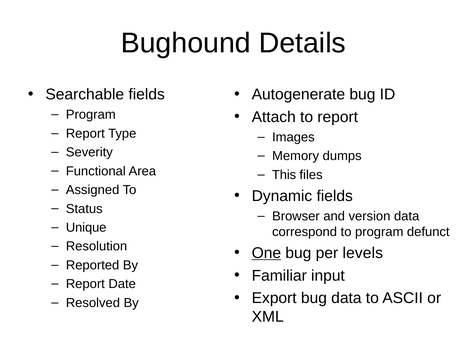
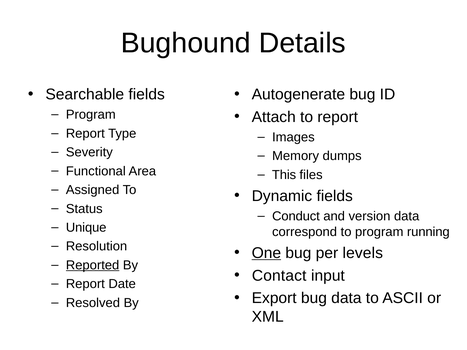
Browser: Browser -> Conduct
defunct: defunct -> running
Reported underline: none -> present
Familiar: Familiar -> Contact
